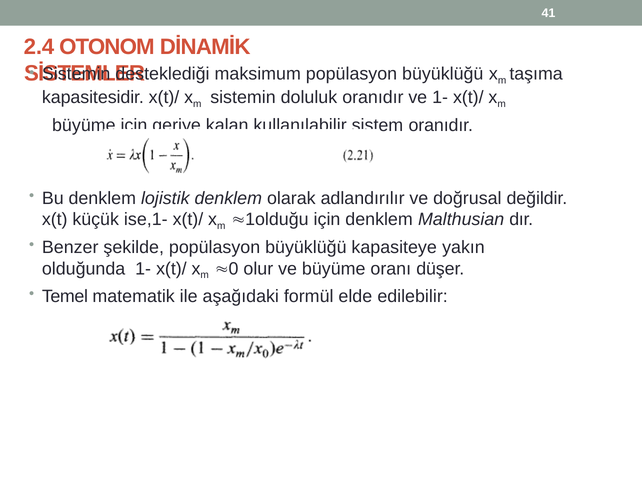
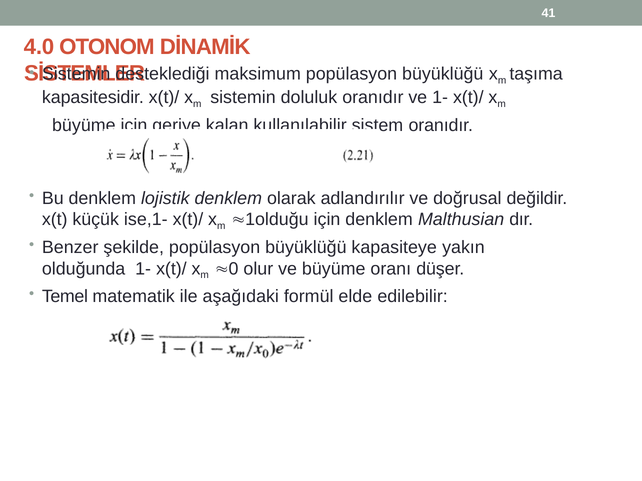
2.4: 2.4 -> 4.0
